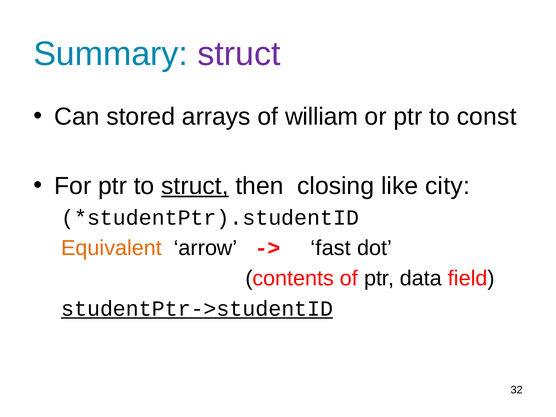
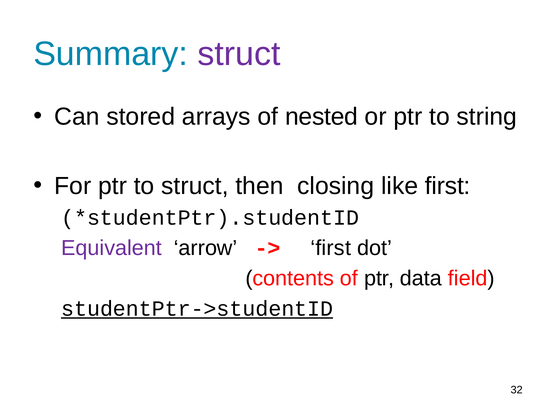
william: william -> nested
const: const -> string
struct at (195, 186) underline: present -> none
like city: city -> first
Equivalent colour: orange -> purple
fast at (331, 248): fast -> first
